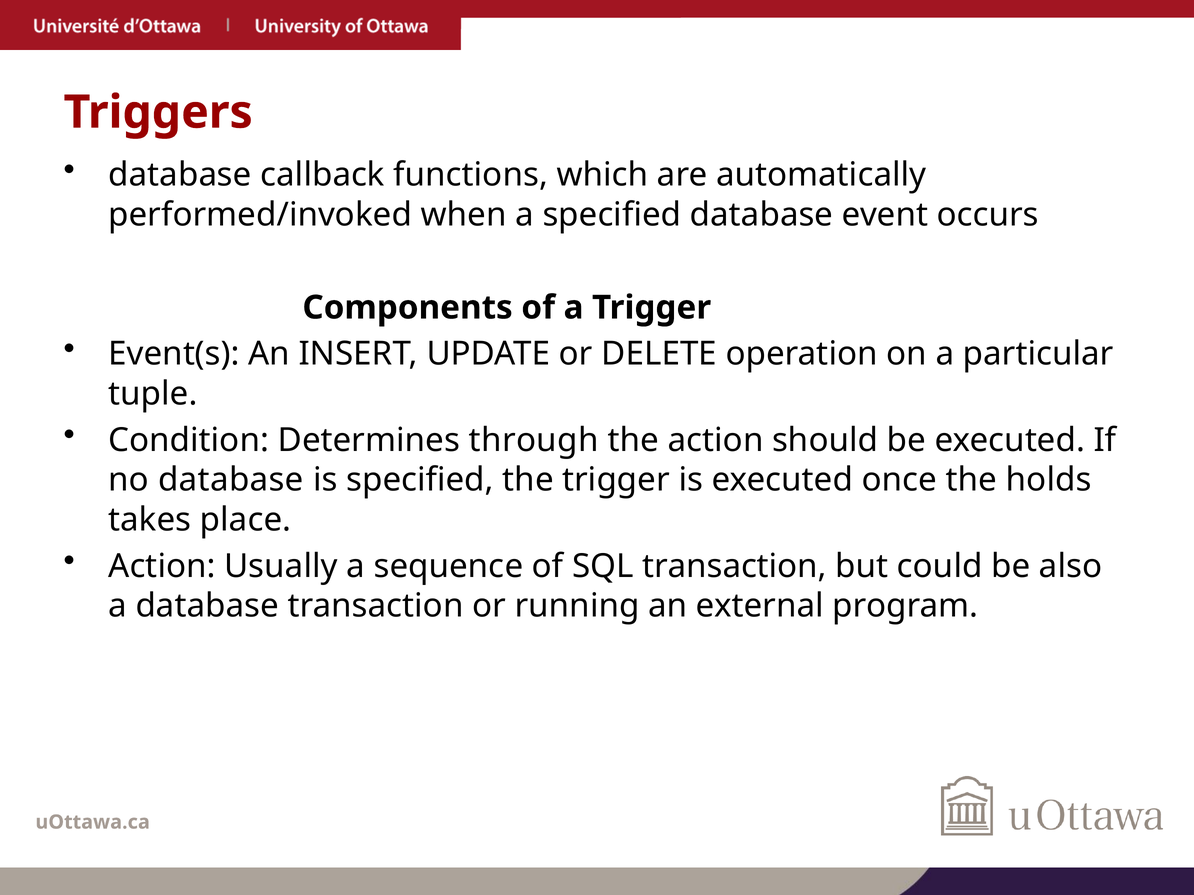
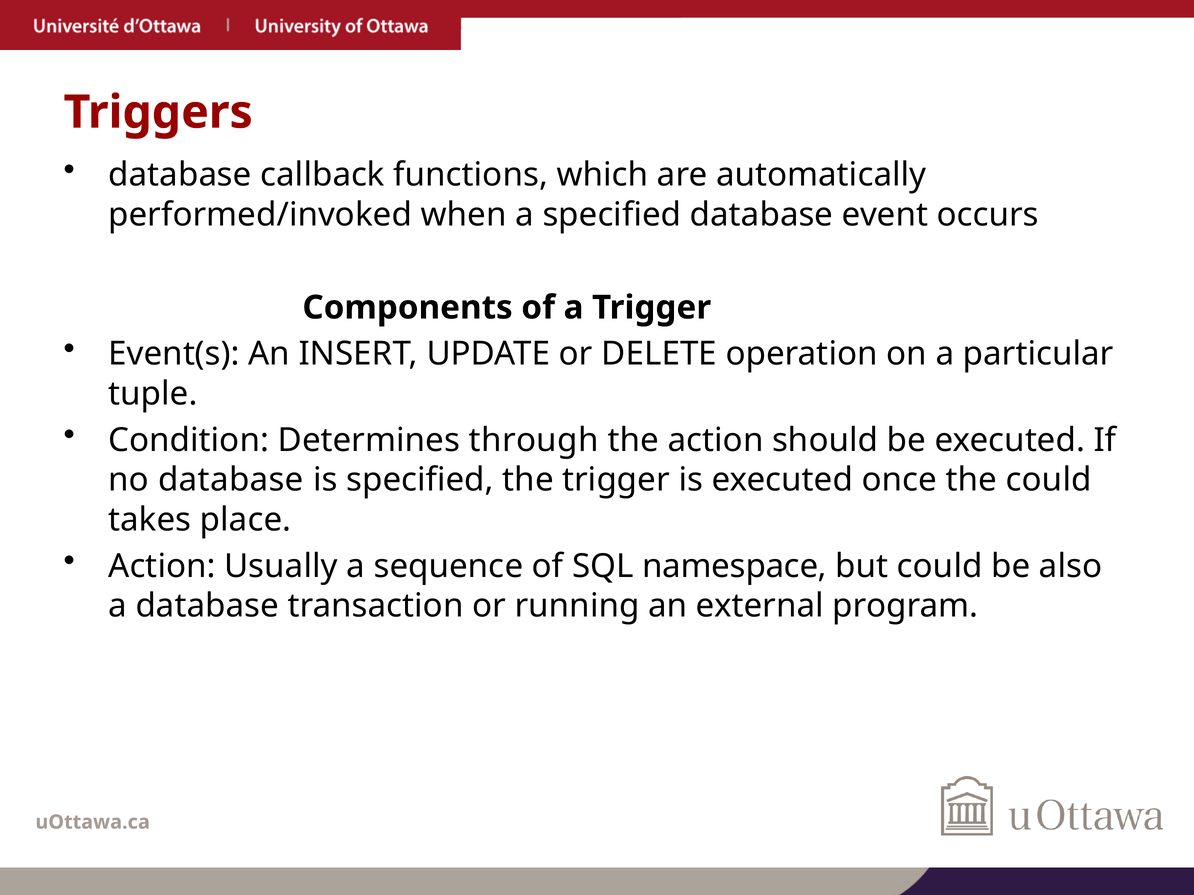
the holds: holds -> could
SQL transaction: transaction -> namespace
